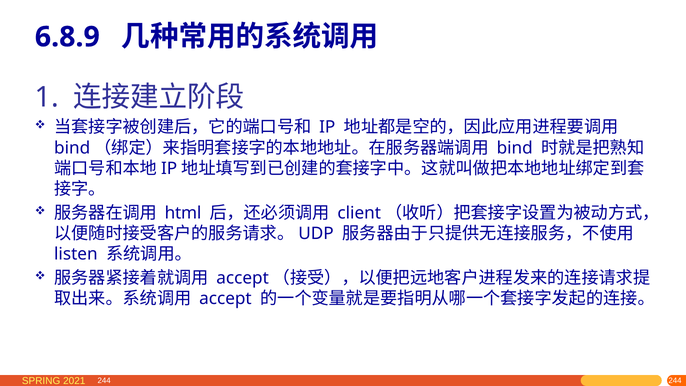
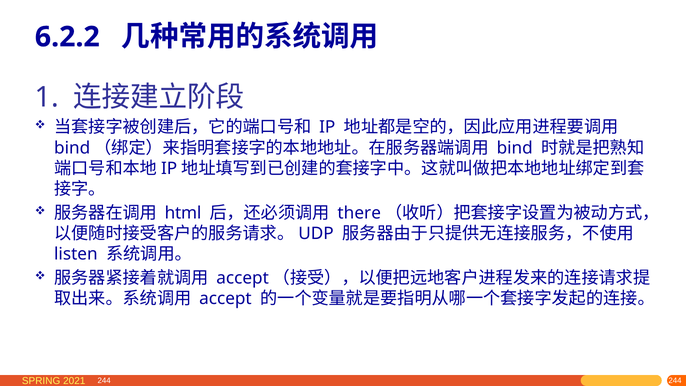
6.8.9: 6.8.9 -> 6.2.2
client: client -> there
